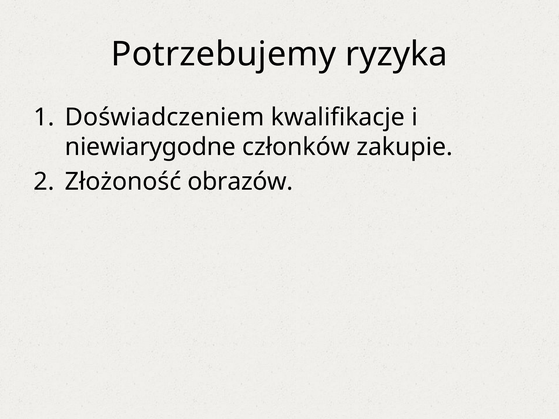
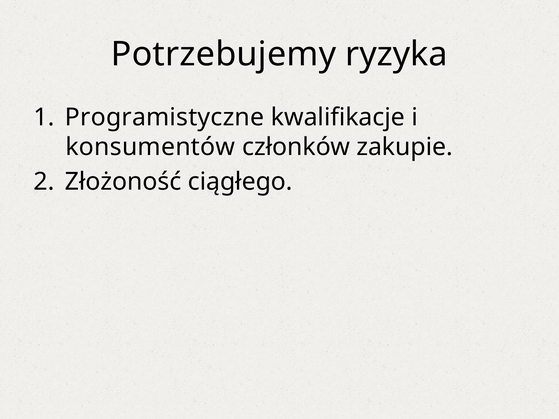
Doświadczeniem: Doświadczeniem -> Programistyczne
niewiarygodne: niewiarygodne -> konsumentów
obrazów: obrazów -> ciągłego
